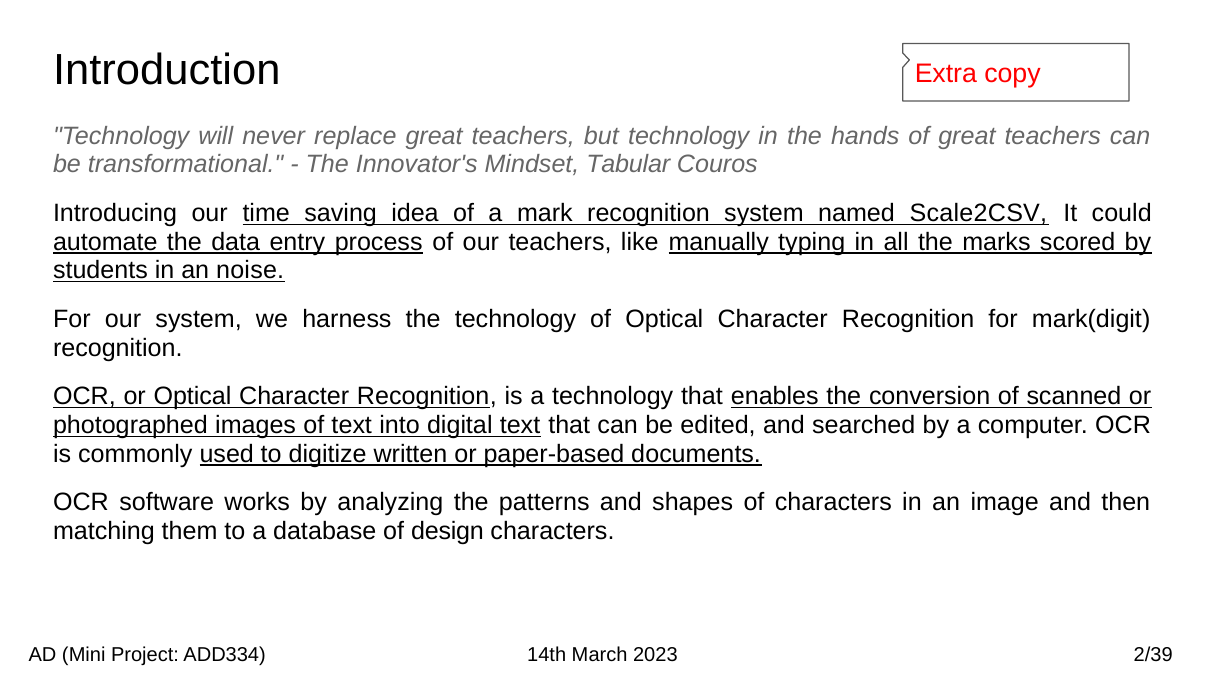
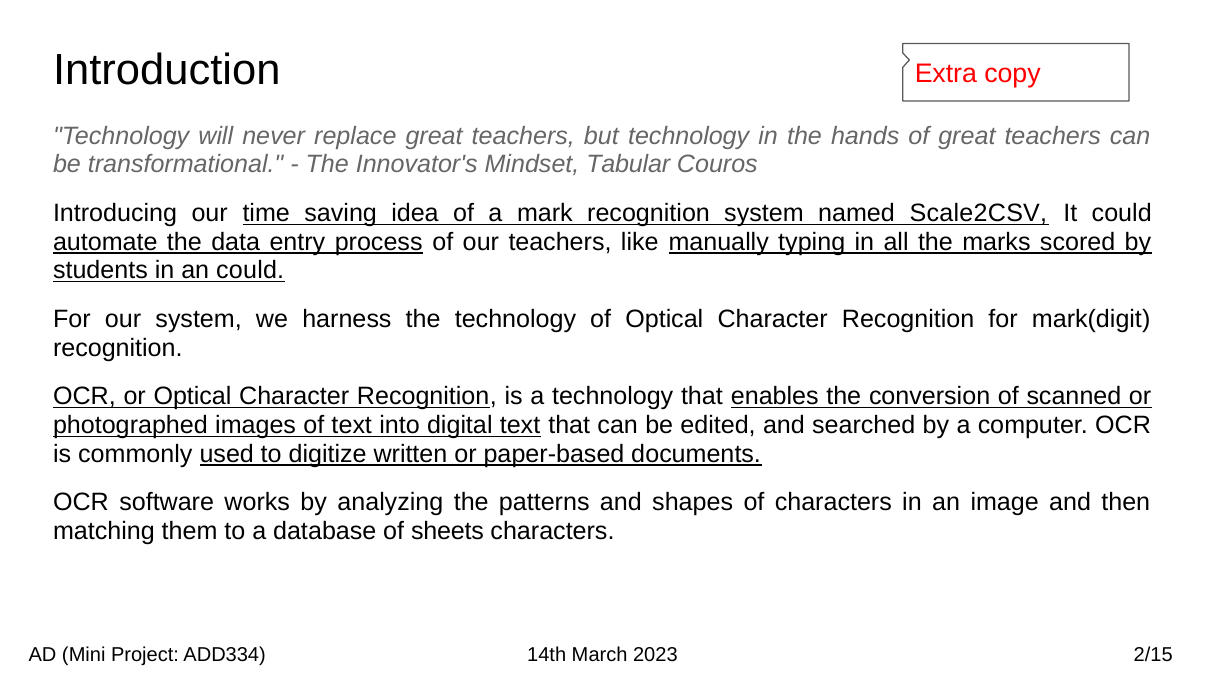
an noise: noise -> could
design: design -> sheets
2/39: 2/39 -> 2/15
